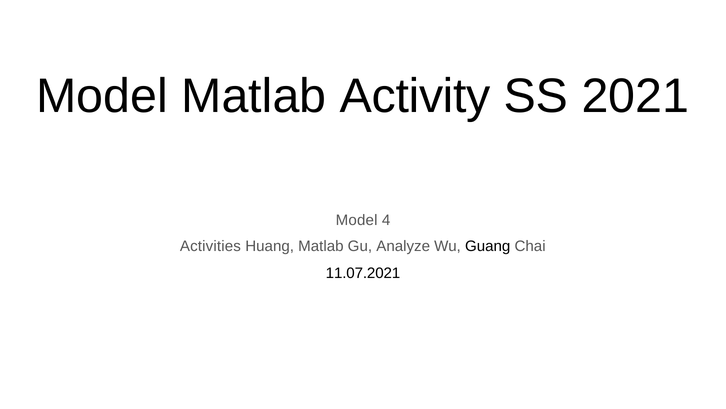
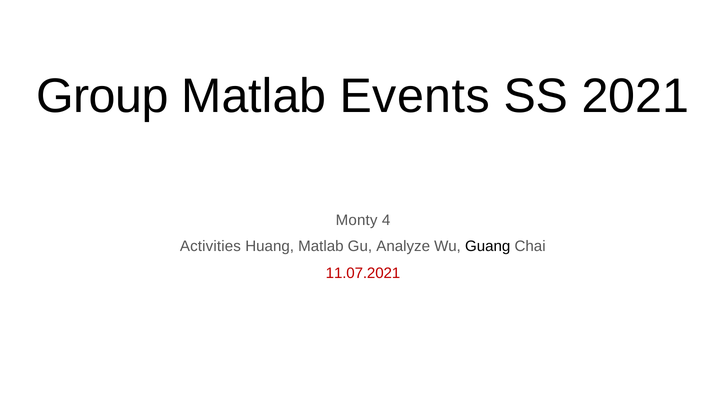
Model at (102, 96): Model -> Group
Activity: Activity -> Events
Model at (357, 220): Model -> Monty
11.07.2021 colour: black -> red
